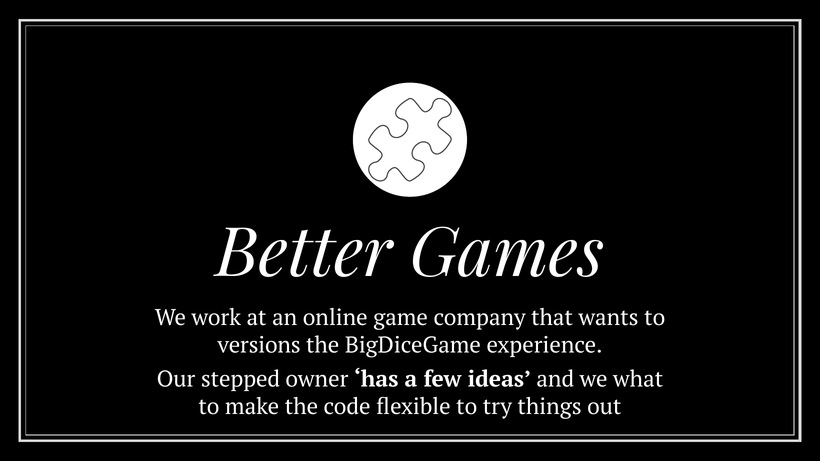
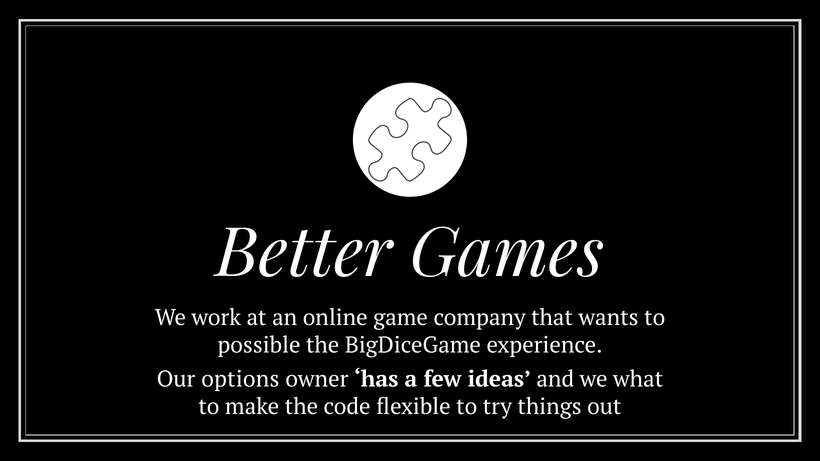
versions: versions -> possible
stepped: stepped -> options
